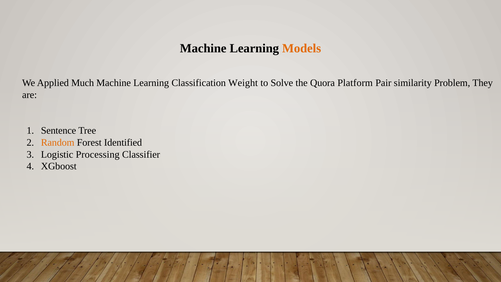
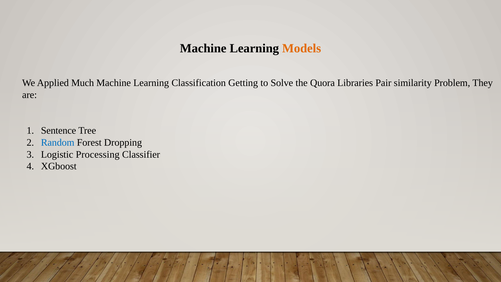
Weight: Weight -> Getting
Platform: Platform -> Libraries
Random colour: orange -> blue
Identified: Identified -> Dropping
